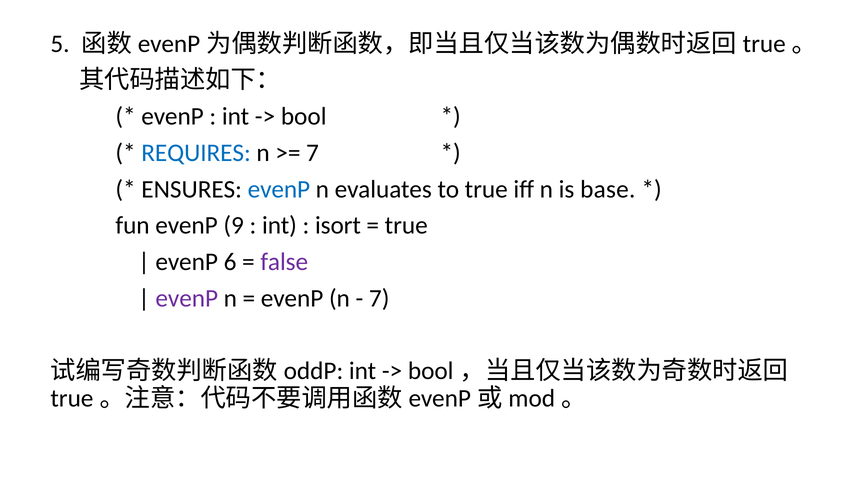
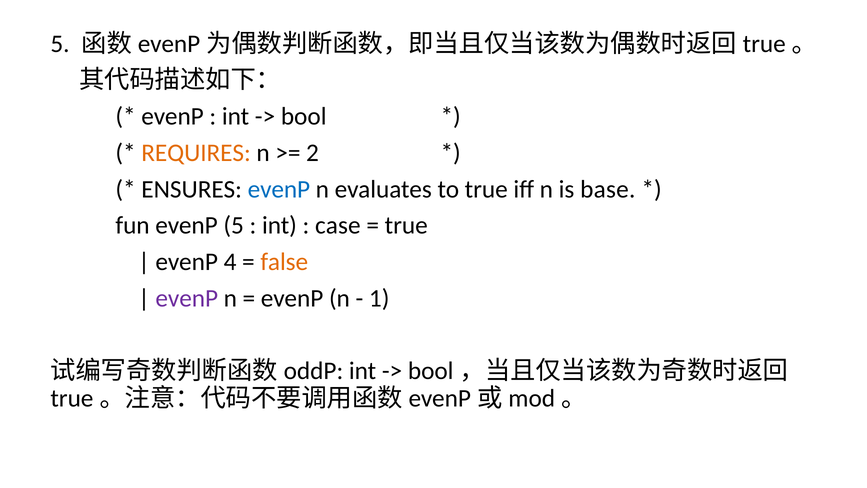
REQUIRES colour: blue -> orange
7 at (313, 153): 7 -> 2
evenP 9: 9 -> 5
isort: isort -> case
6: 6 -> 4
false colour: purple -> orange
7 at (379, 298): 7 -> 1
